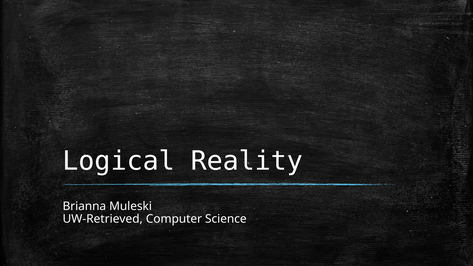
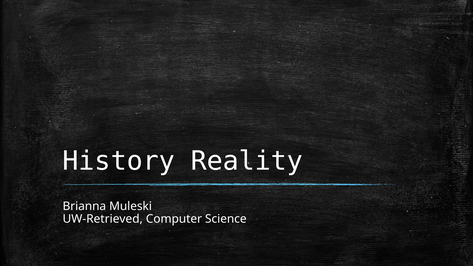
Logical: Logical -> History
